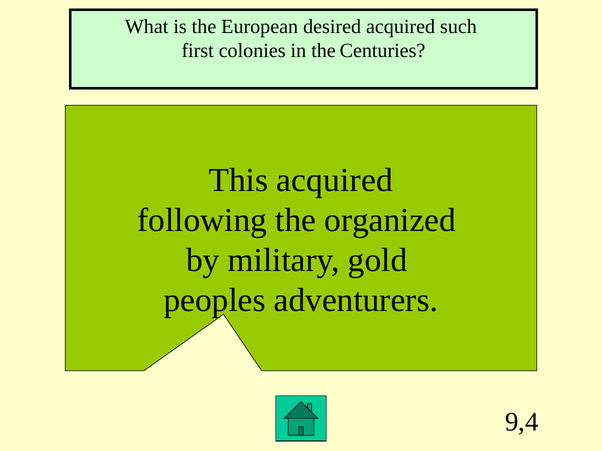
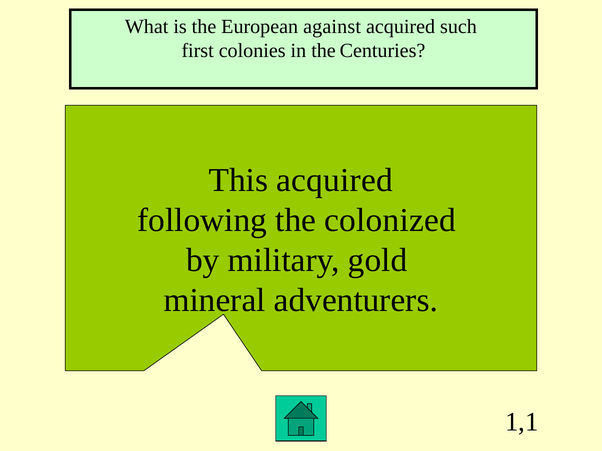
desired: desired -> against
organized: organized -> colonized
peoples: peoples -> mineral
9,4: 9,4 -> 1,1
